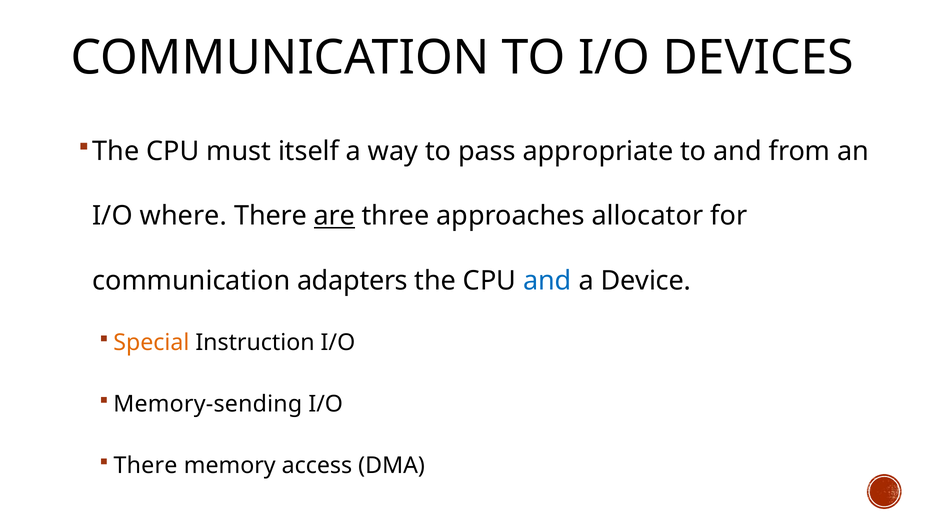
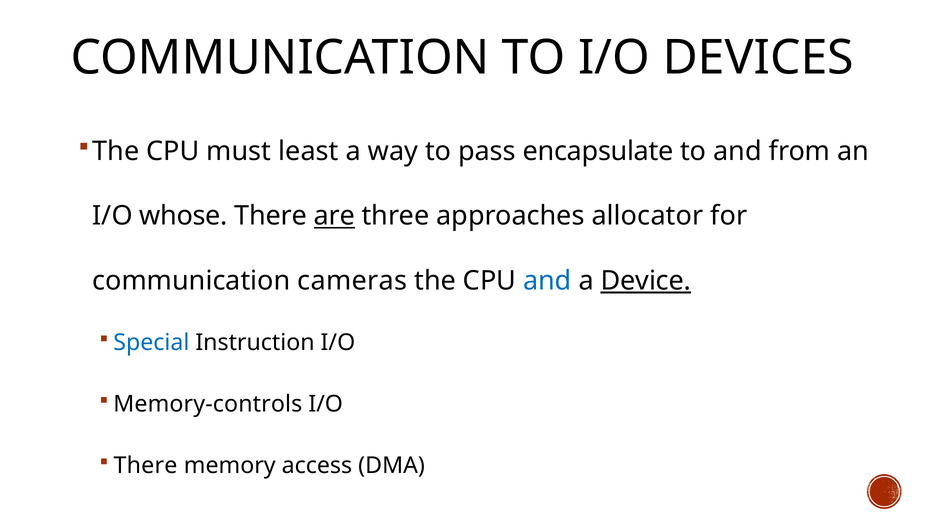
itself: itself -> least
appropriate: appropriate -> encapsulate
where: where -> whose
adapters: adapters -> cameras
Device underline: none -> present
Special colour: orange -> blue
Memory-sending: Memory-sending -> Memory-controls
